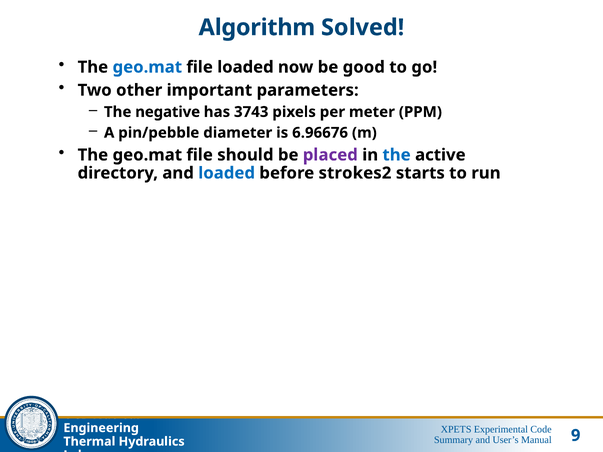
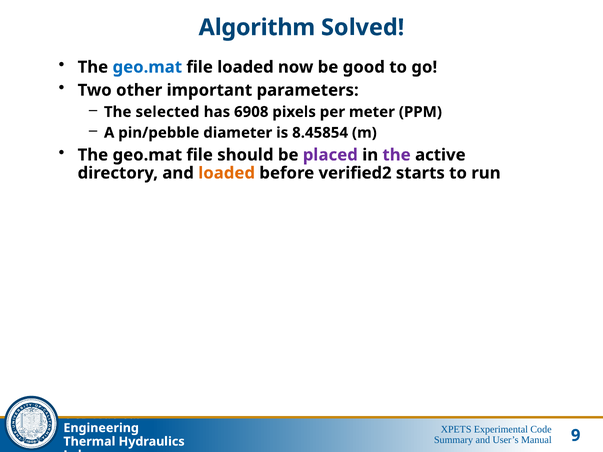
negative: negative -> selected
3743: 3743 -> 6908
6.96676: 6.96676 -> 8.45854
the at (397, 155) colour: blue -> purple
loaded at (227, 173) colour: blue -> orange
strokes2: strokes2 -> verified2
